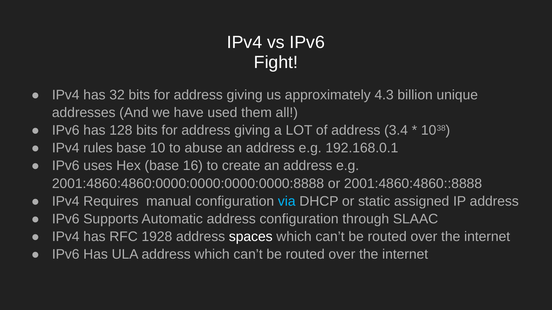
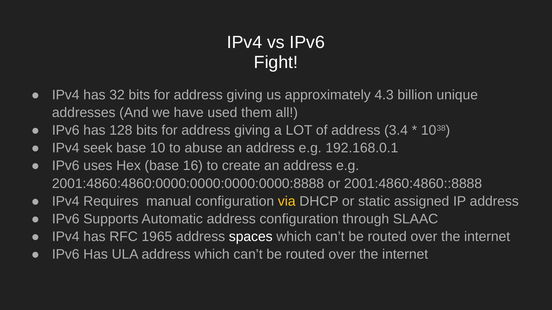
rules: rules -> seek
via colour: light blue -> yellow
1928: 1928 -> 1965
